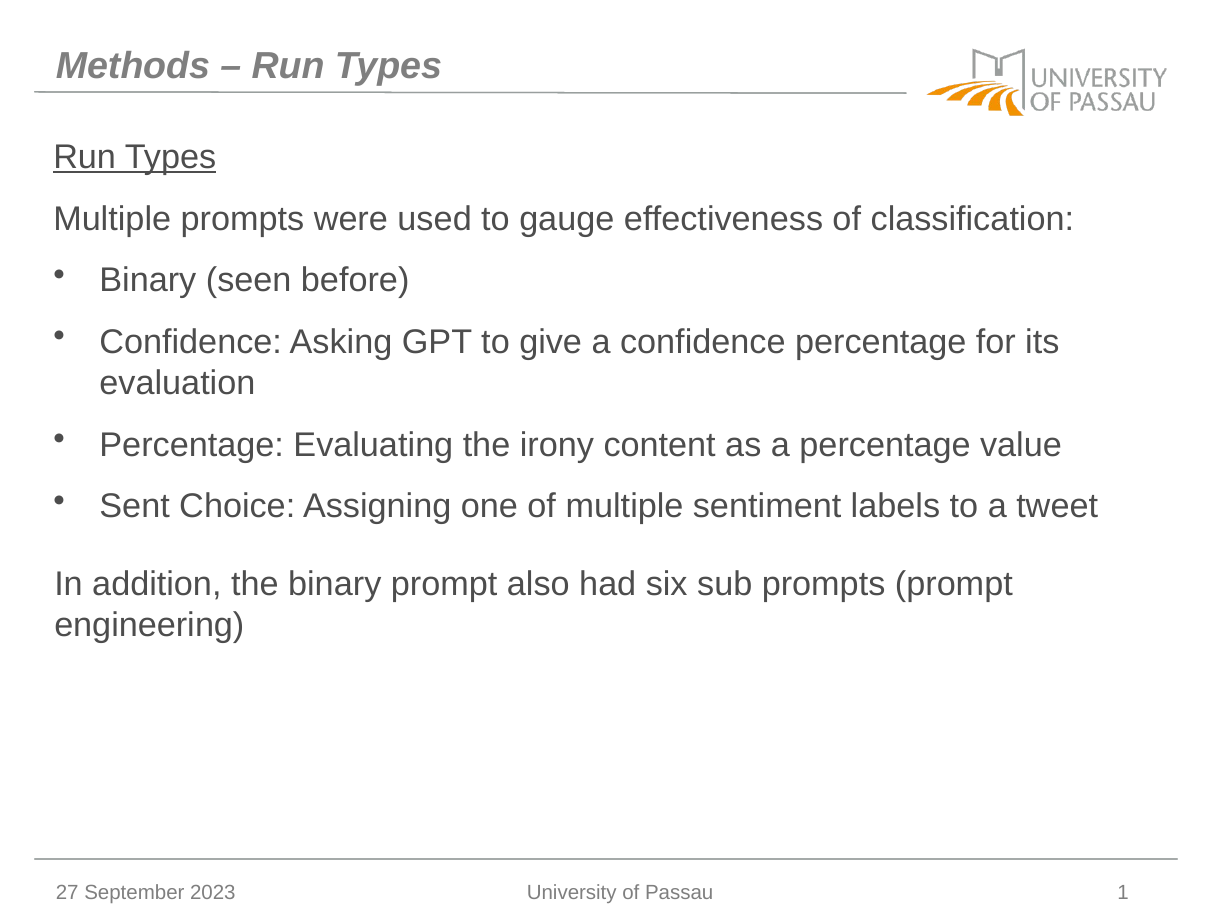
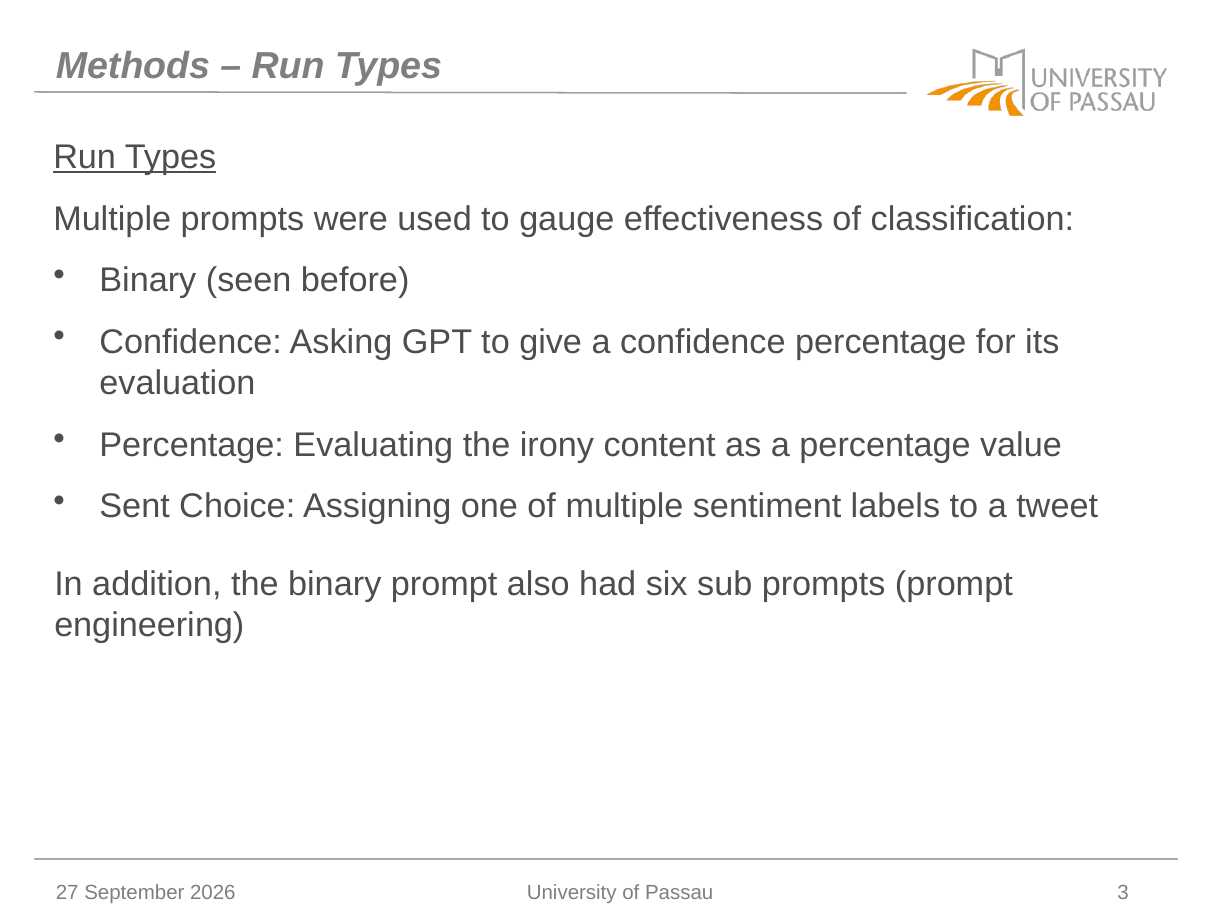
2023: 2023 -> 2026
1: 1 -> 3
